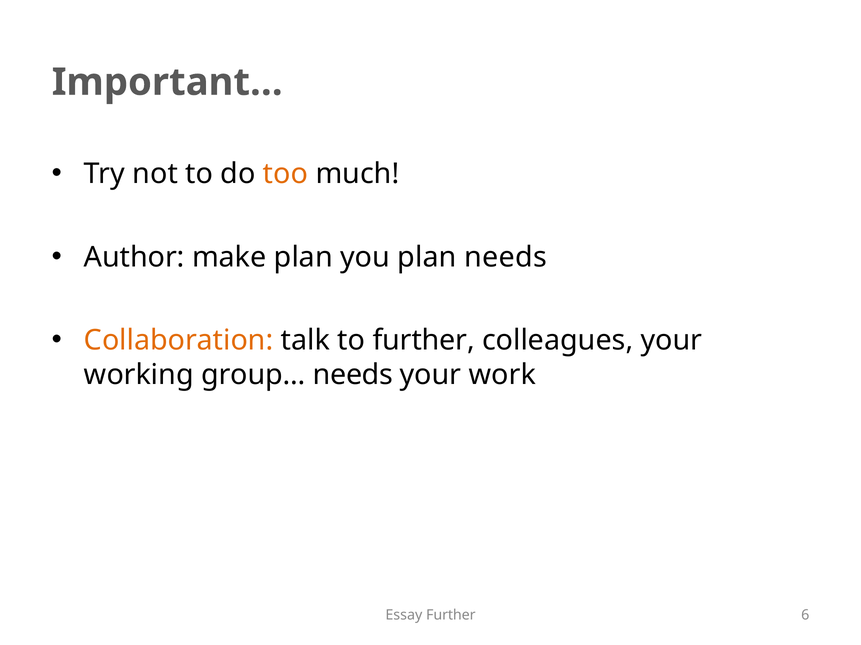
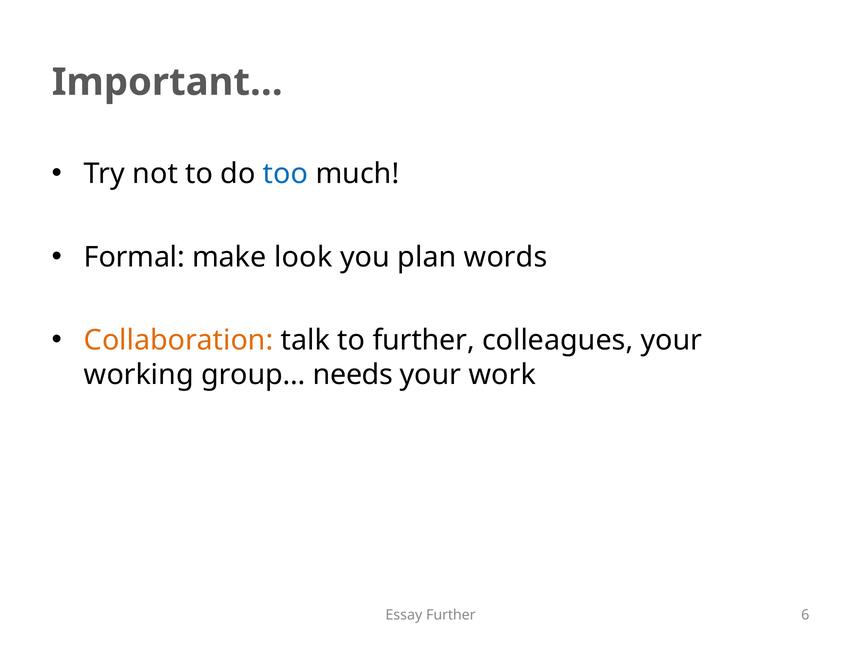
too colour: orange -> blue
Author: Author -> Formal
make plan: plan -> look
plan needs: needs -> words
